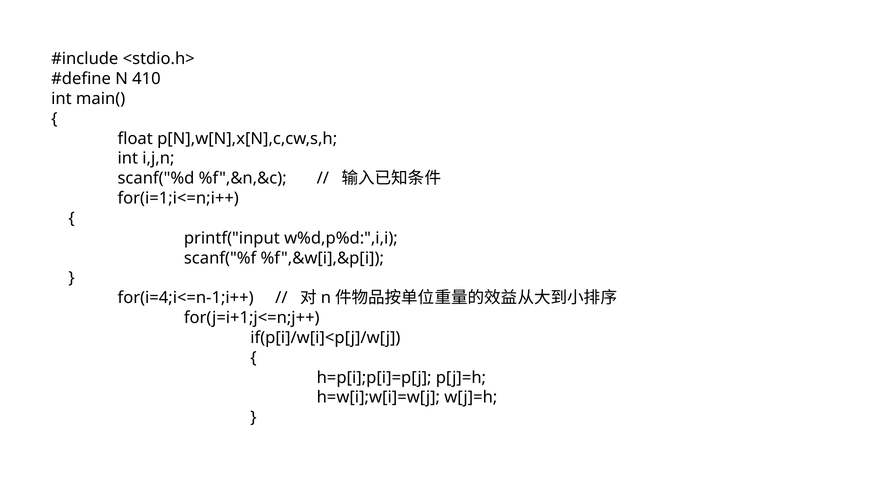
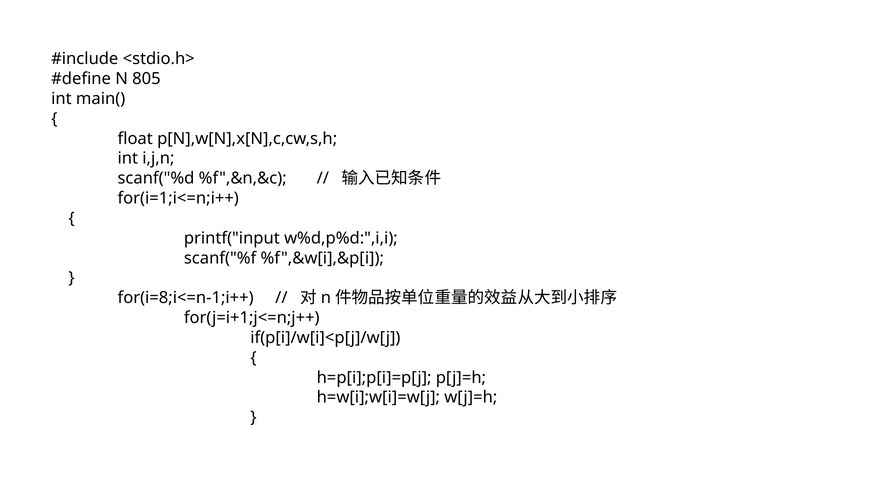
410: 410 -> 805
for(i=4;i<=n-1;i++: for(i=4;i<=n-1;i++ -> for(i=8;i<=n-1;i++
